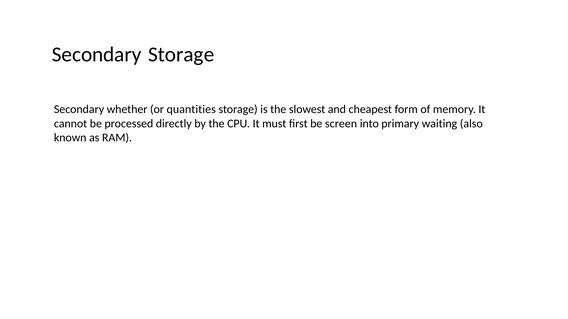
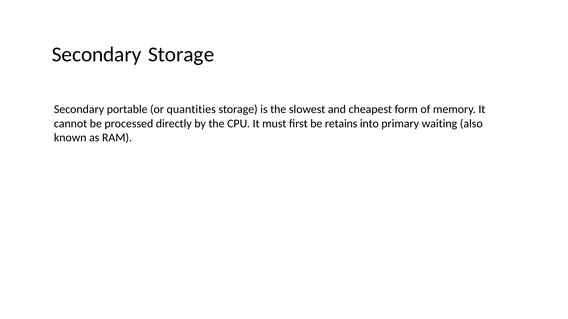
whether: whether -> portable
screen: screen -> retains
